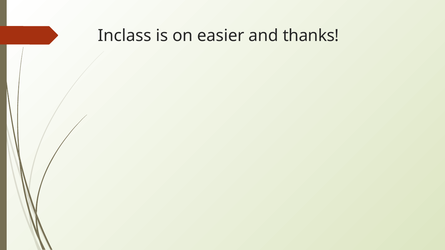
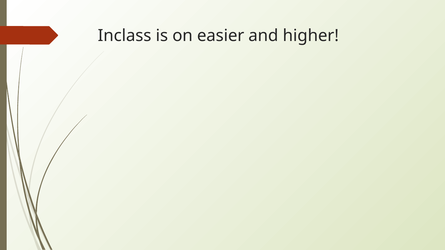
thanks: thanks -> higher
